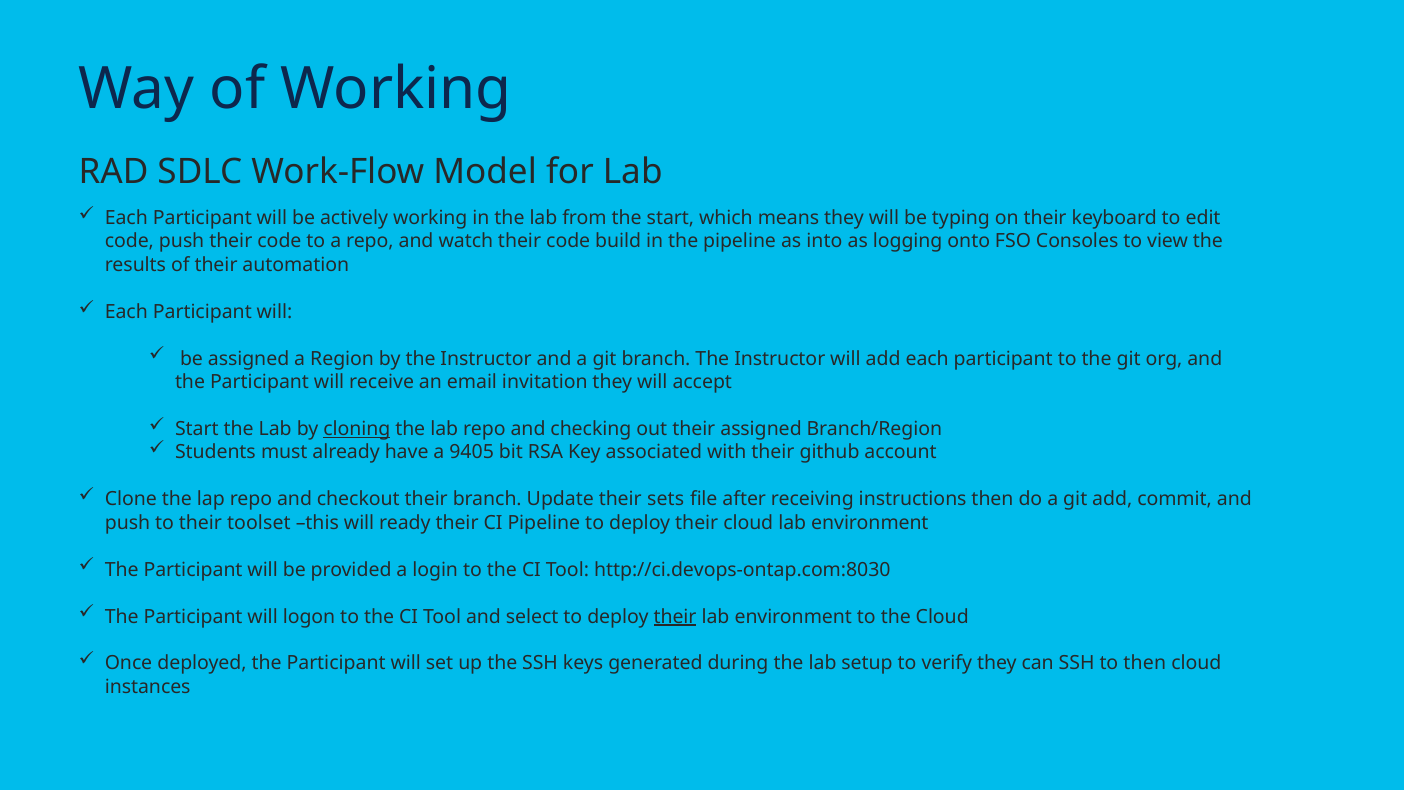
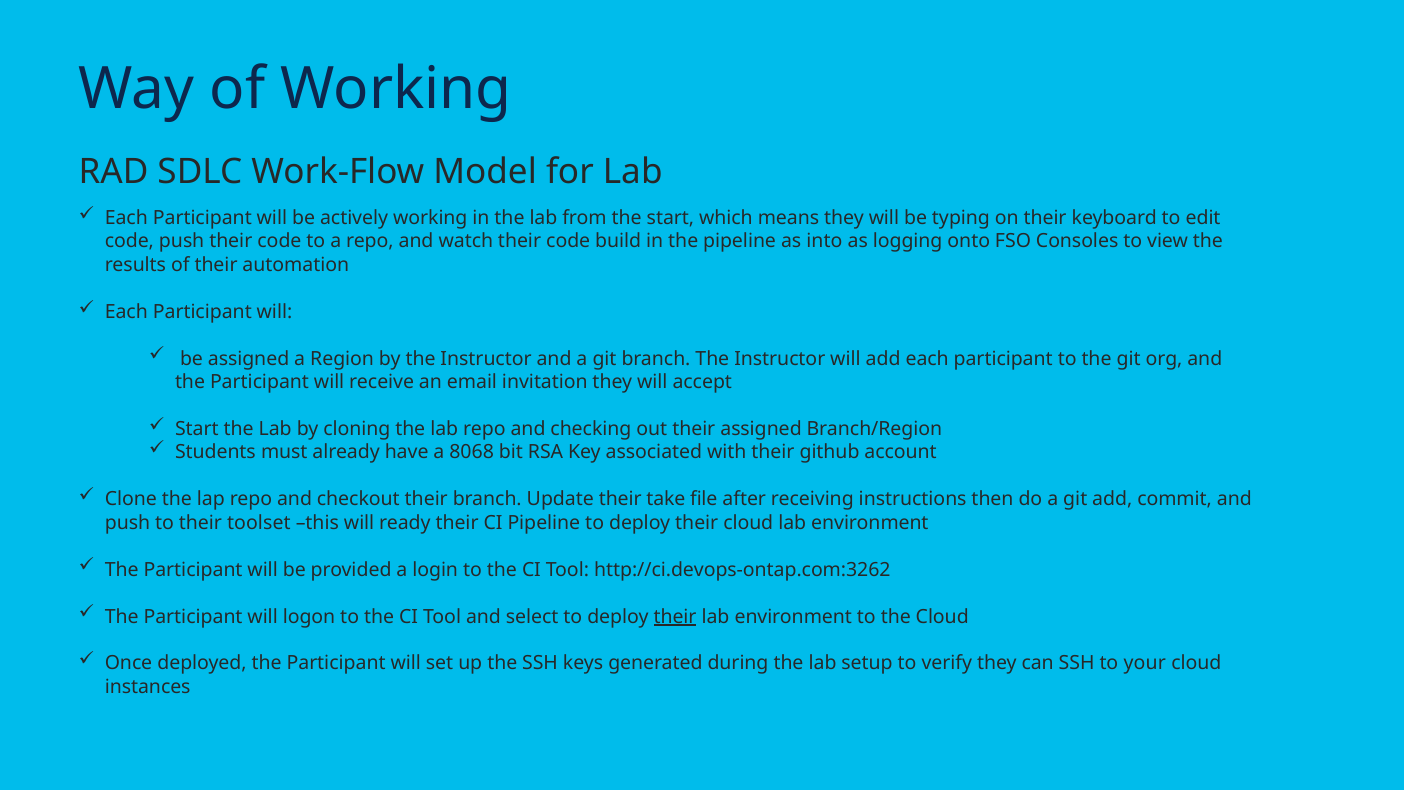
cloning underline: present -> none
9405: 9405 -> 8068
sets: sets -> take
http://ci.devops-ontap.com:8030: http://ci.devops-ontap.com:8030 -> http://ci.devops-ontap.com:3262
to then: then -> your
